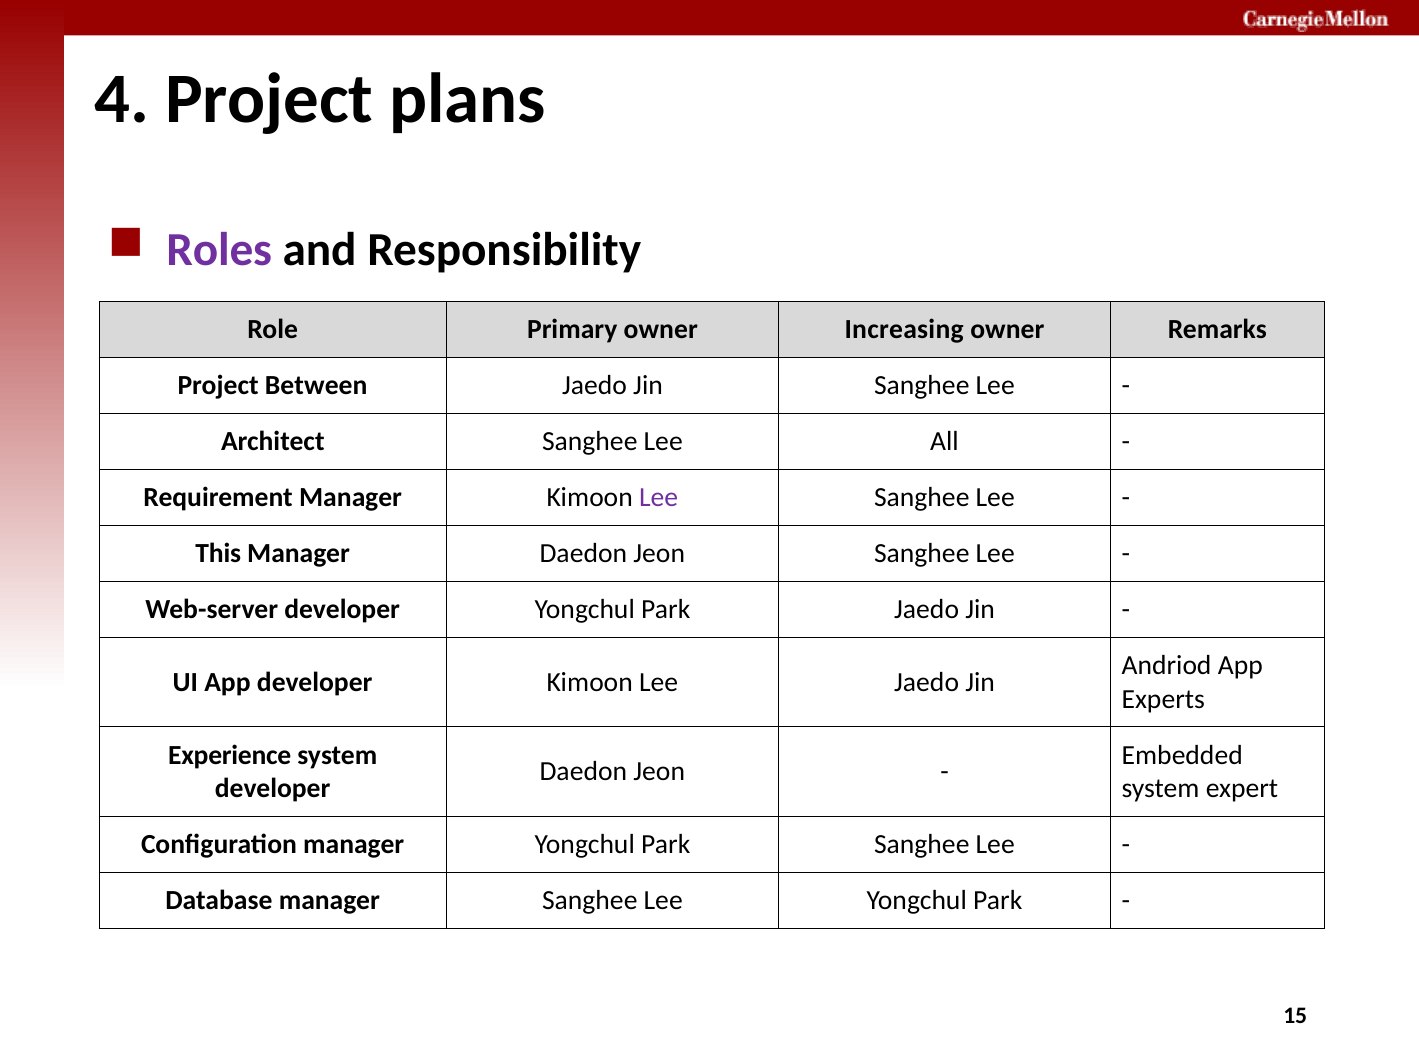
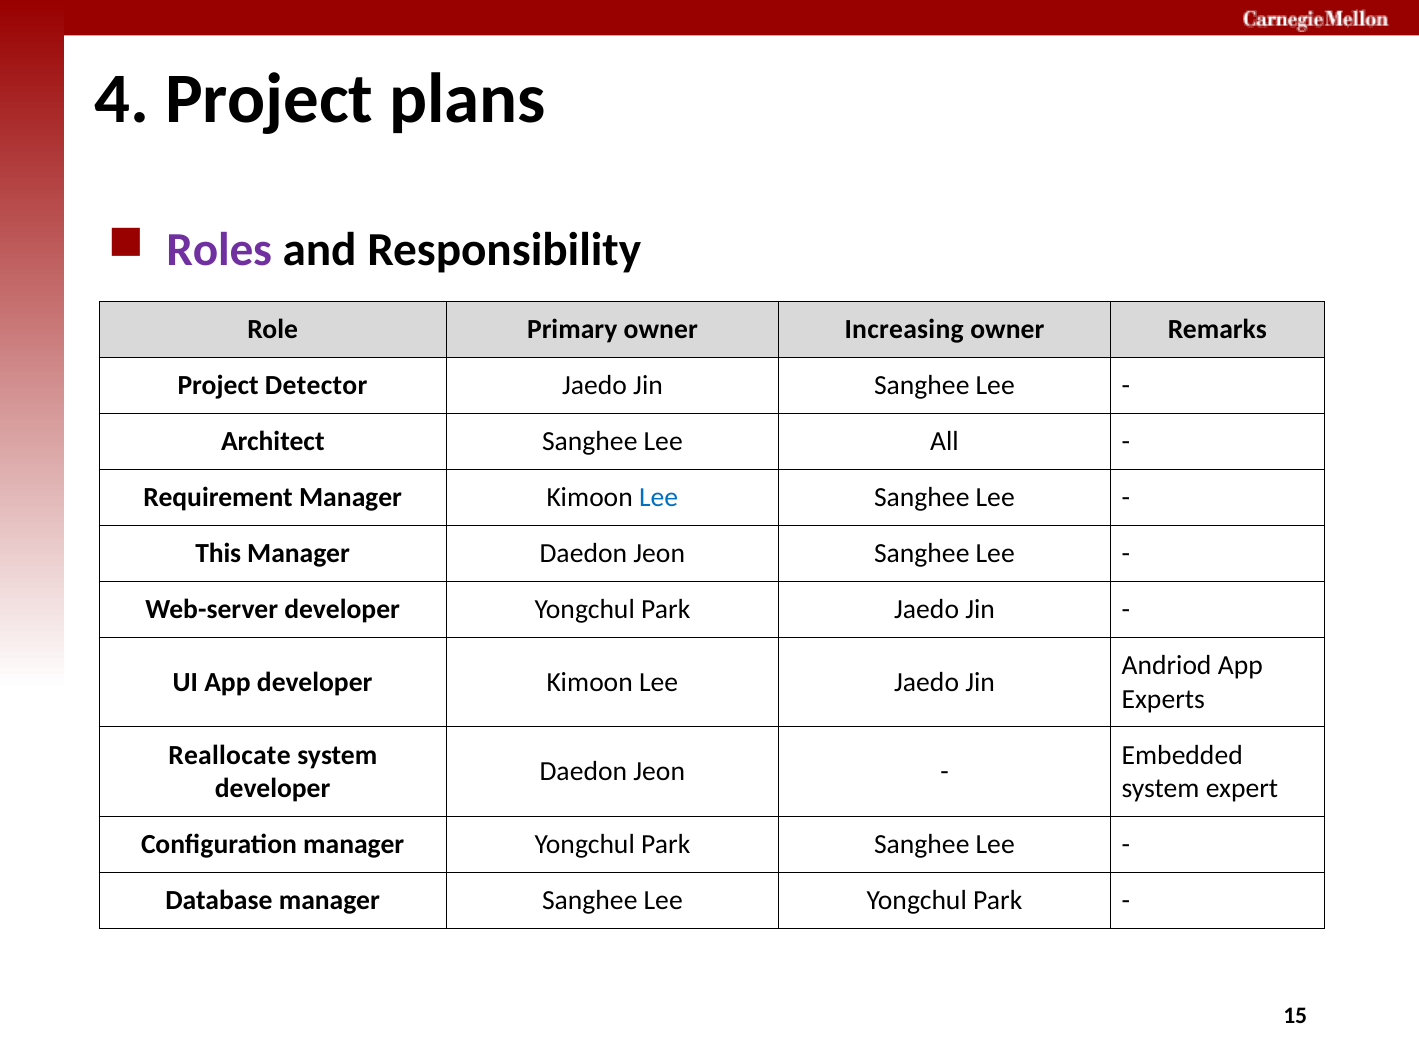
Between: Between -> Detector
Lee at (659, 498) colour: purple -> blue
Experience: Experience -> Reallocate
